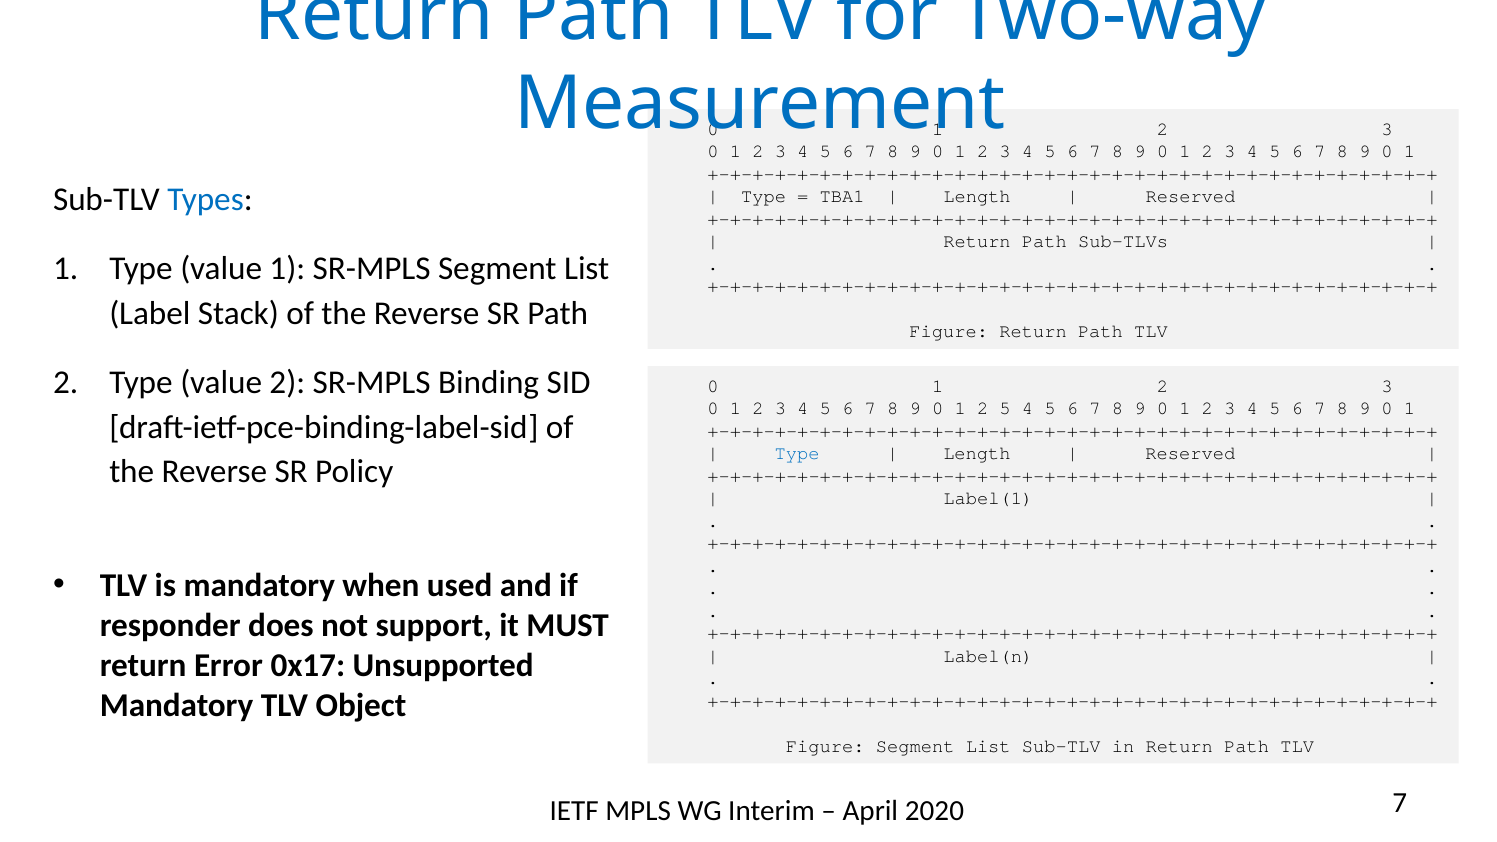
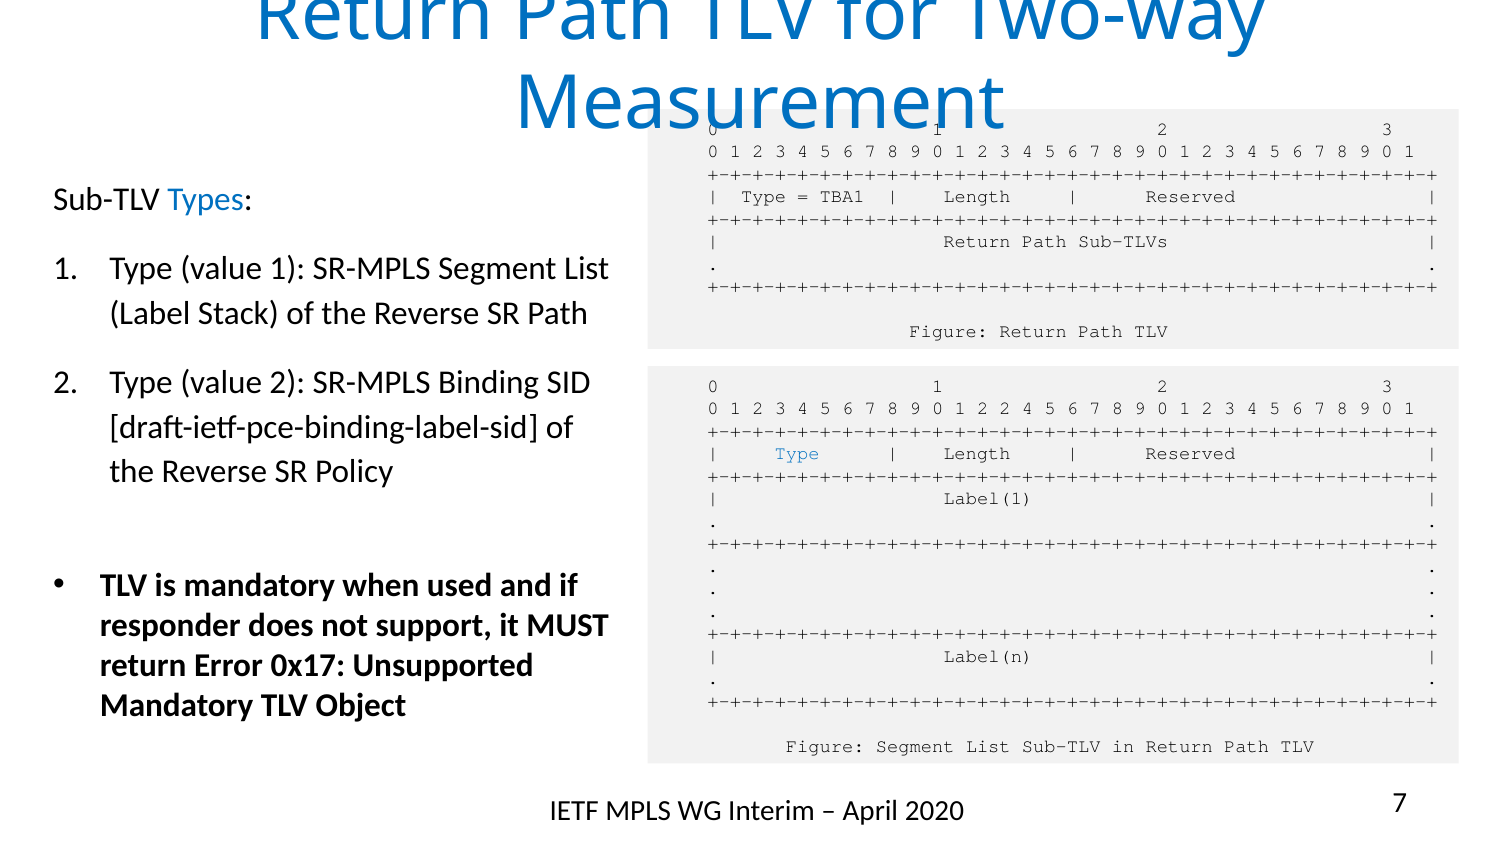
2 5: 5 -> 2
